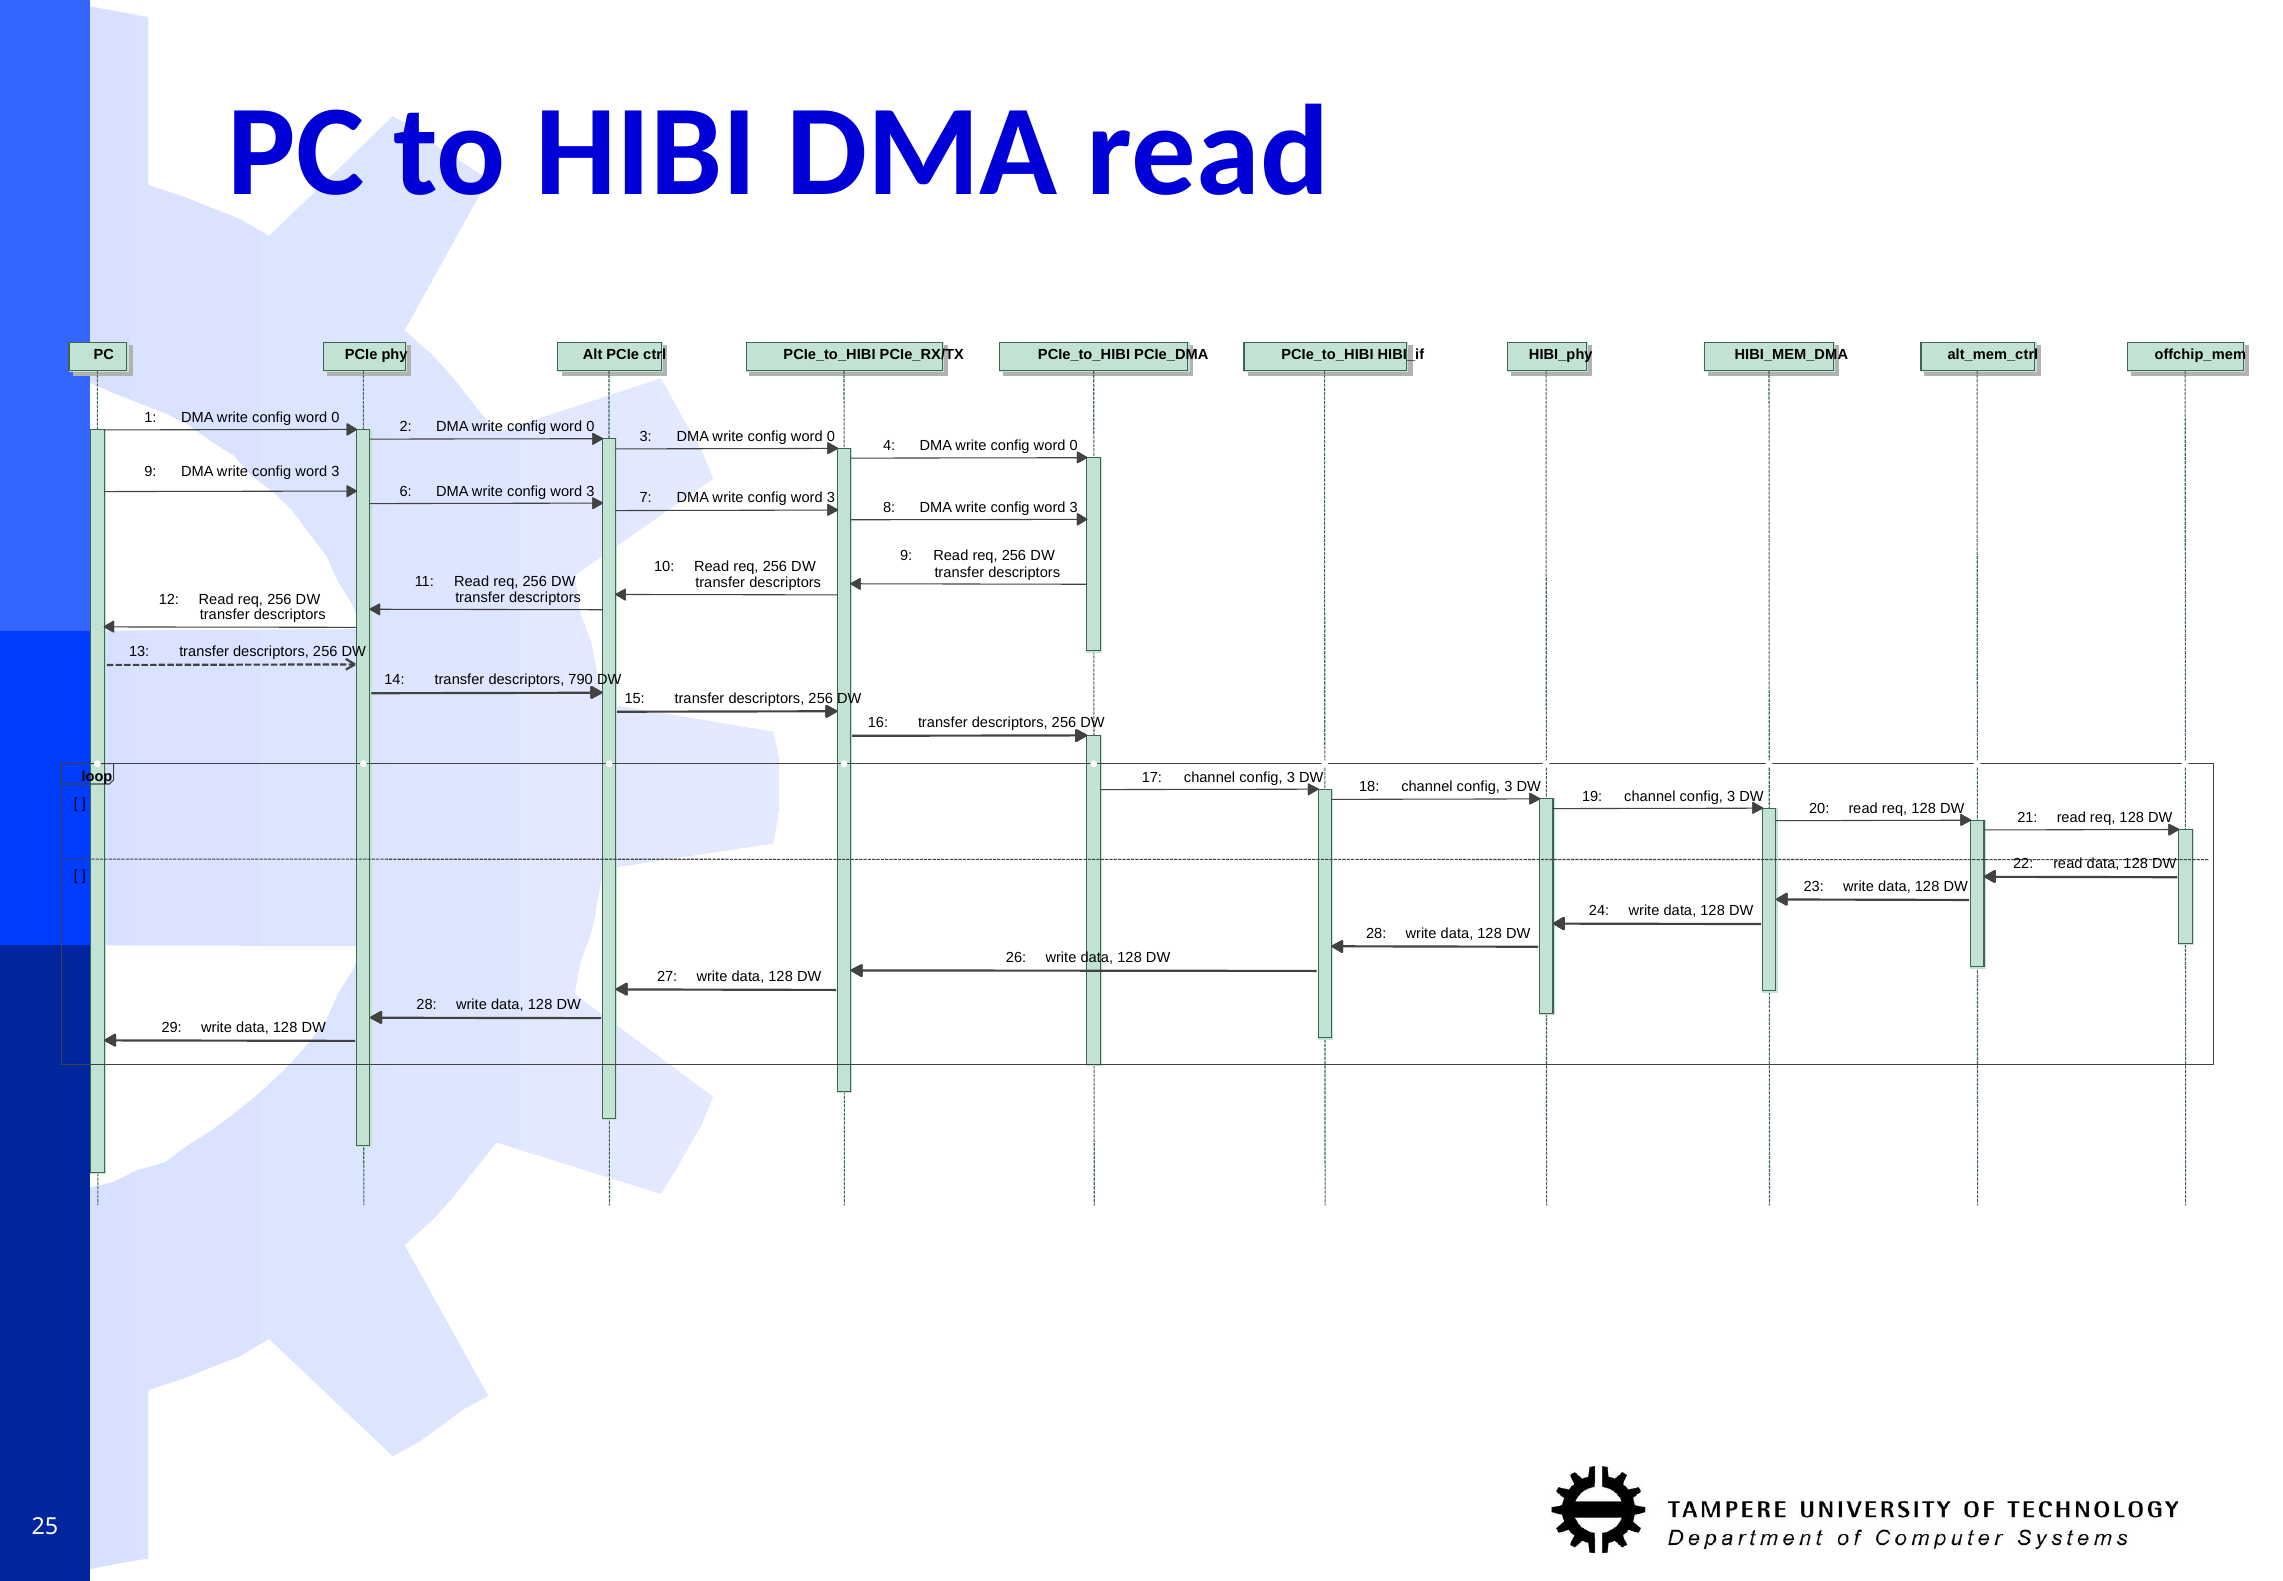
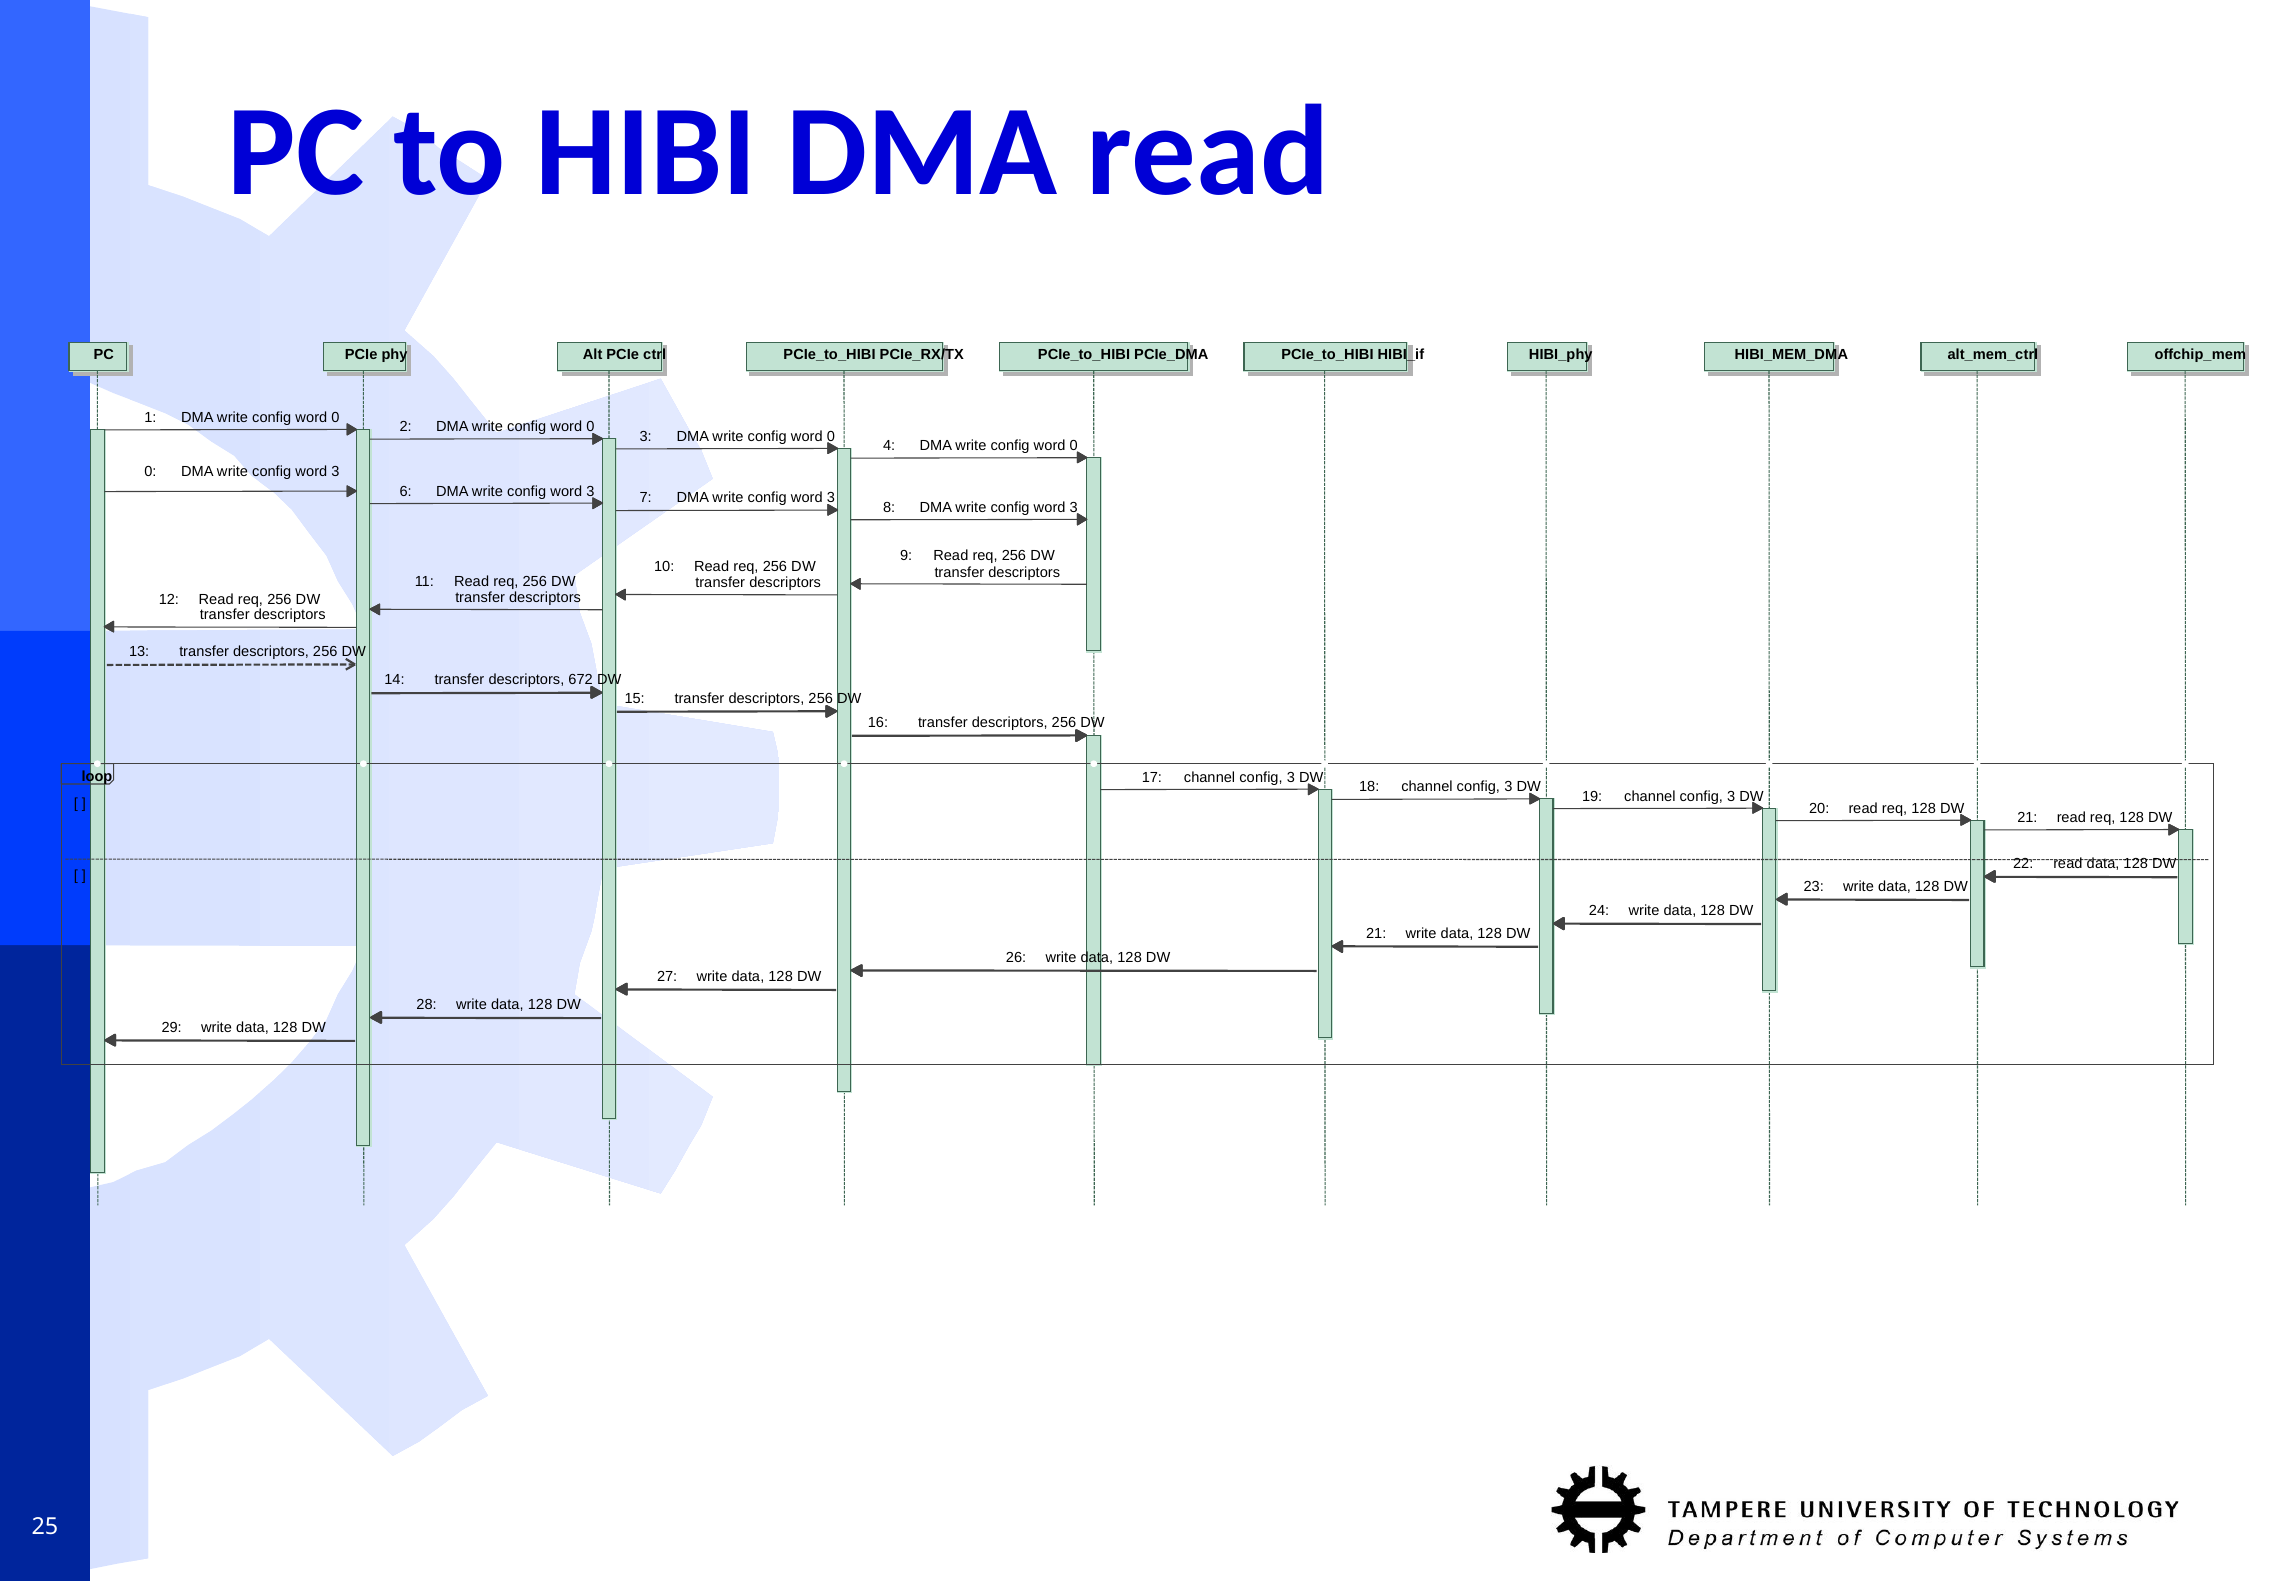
9 at (150, 472): 9 -> 0
790: 790 -> 672
28 at (1376, 933): 28 -> 21
